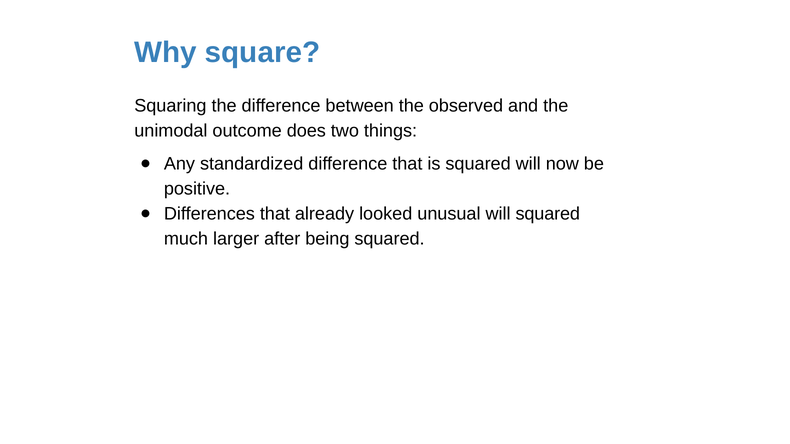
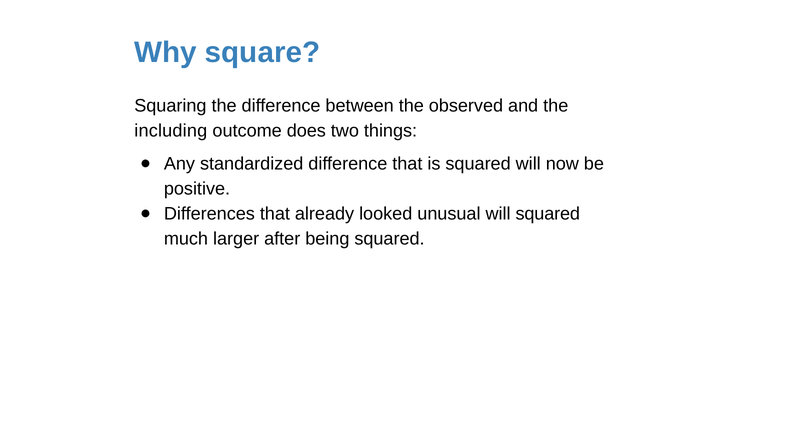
unimodal: unimodal -> including
